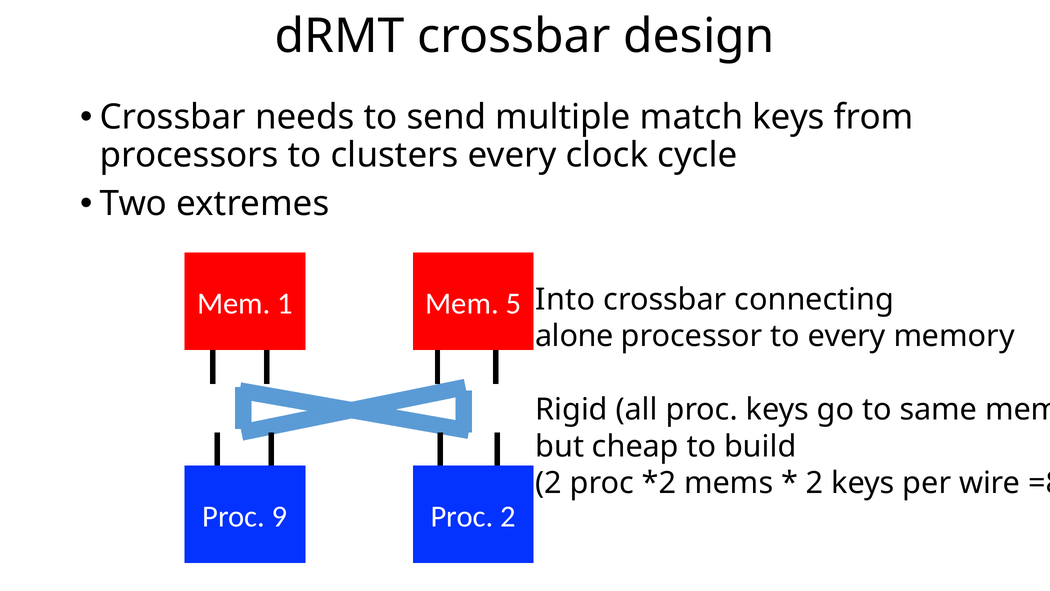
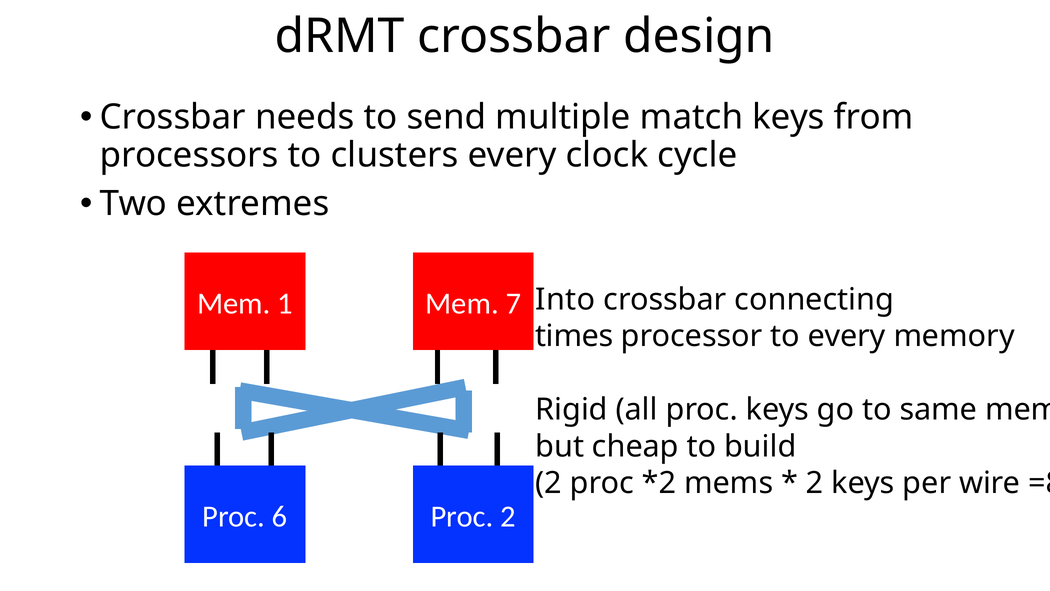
5: 5 -> 7
alone: alone -> times
9: 9 -> 6
